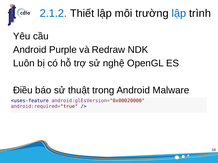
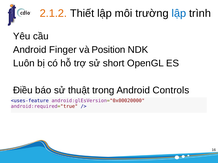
2.1.2 colour: blue -> orange
Purple: Purple -> Finger
Redraw: Redraw -> Position
nghệ: nghệ -> short
Malware: Malware -> Controls
